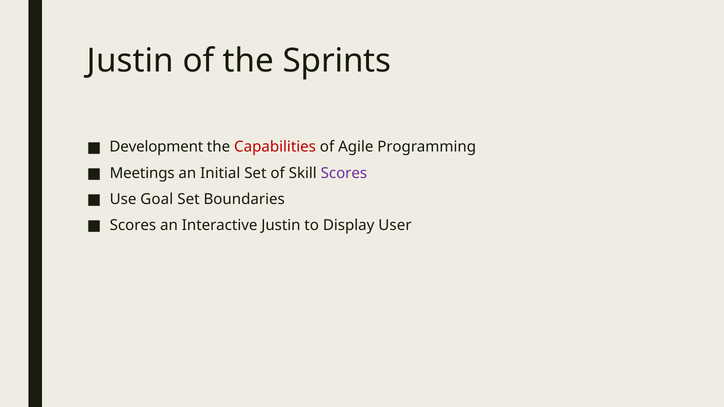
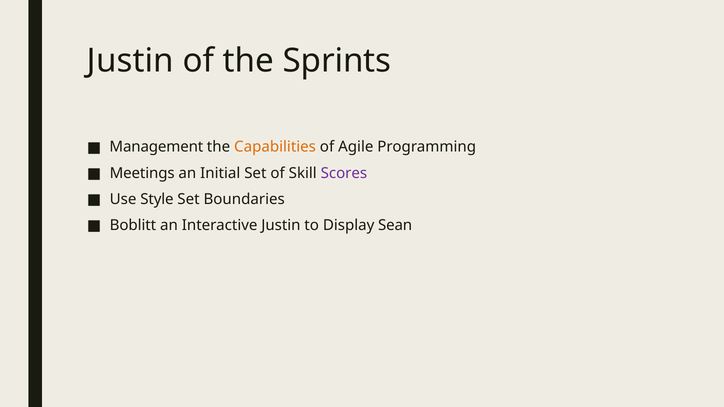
Development: Development -> Management
Capabilities colour: red -> orange
Goal: Goal -> Style
Scores at (133, 225): Scores -> Boblitt
User: User -> Sean
